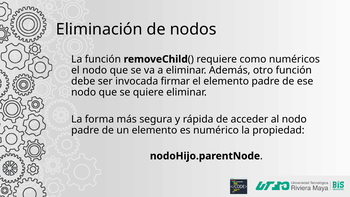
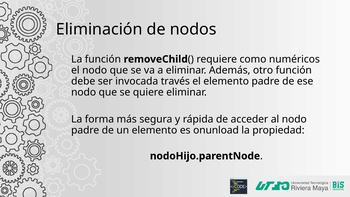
firmar: firmar -> través
numérico: numérico -> onunload
